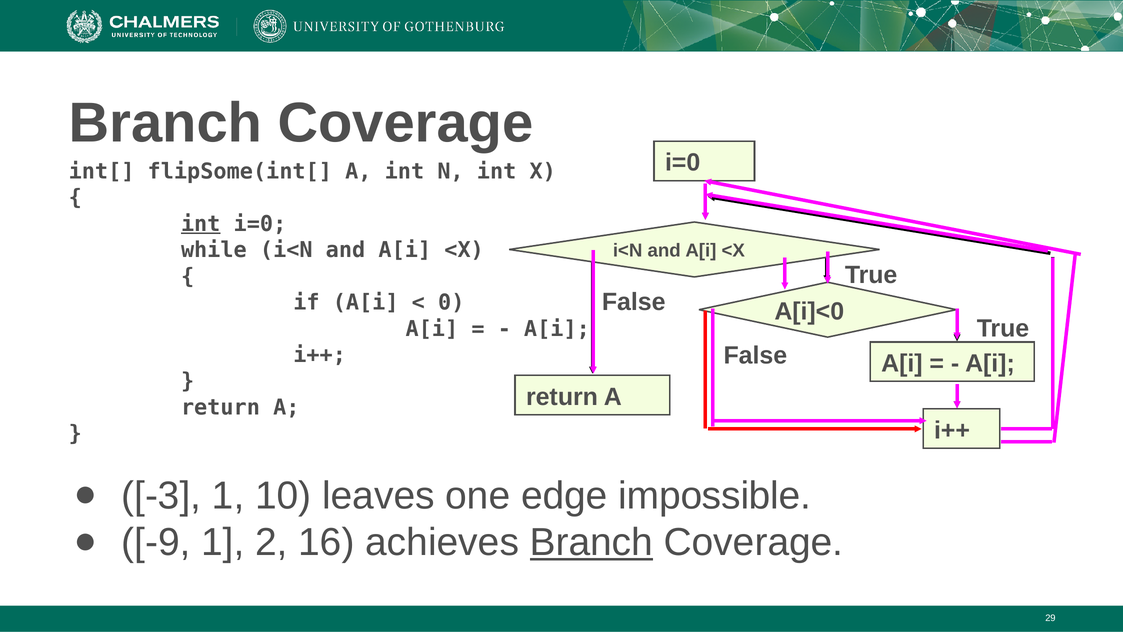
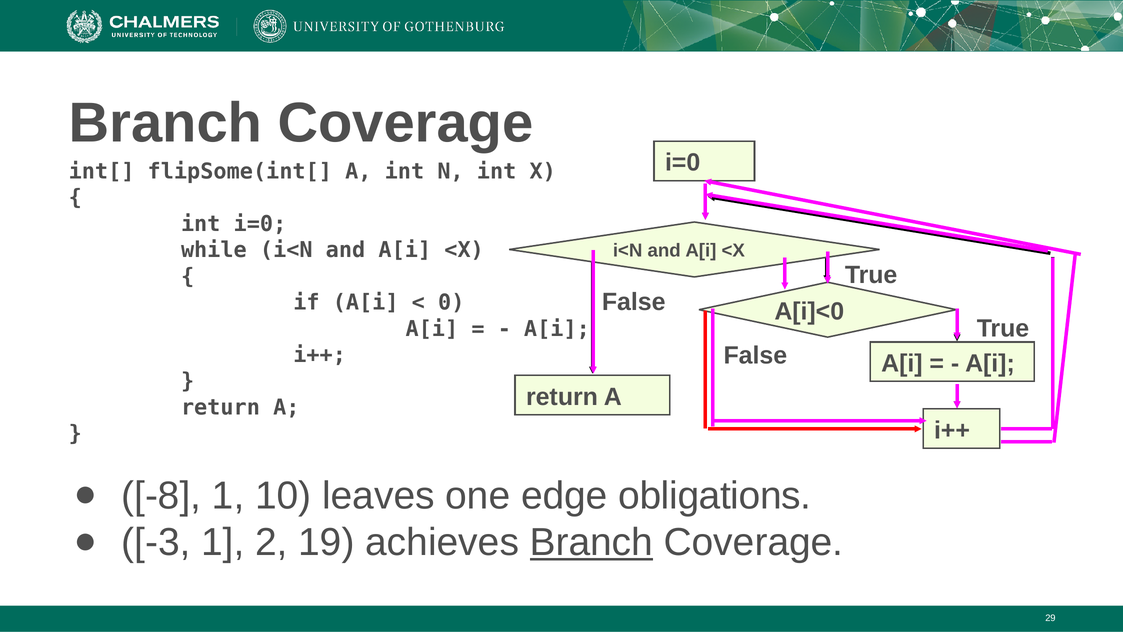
int at (201, 224) underline: present -> none
-3: -3 -> -8
impossible: impossible -> obligations
-9: -9 -> -3
16: 16 -> 19
